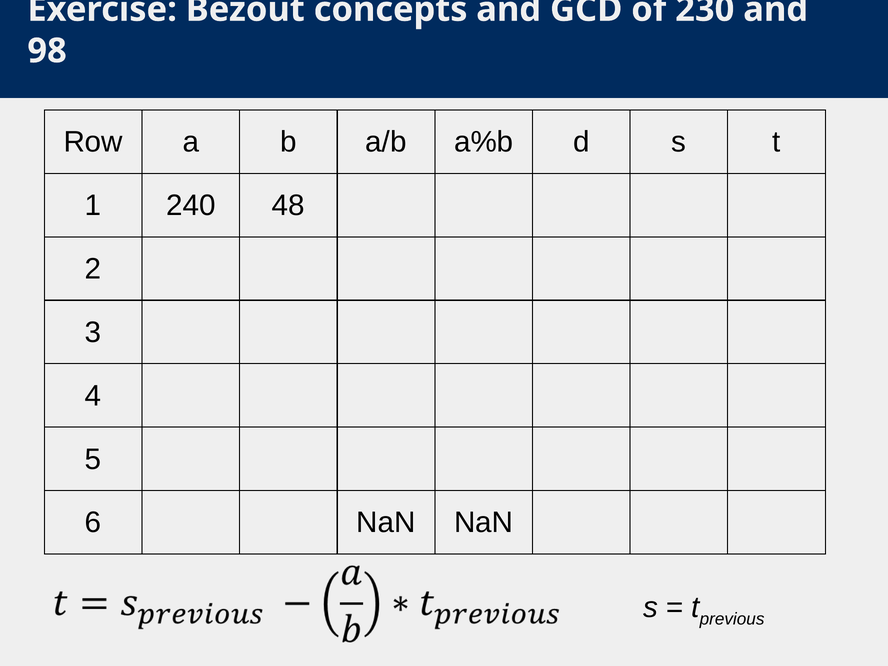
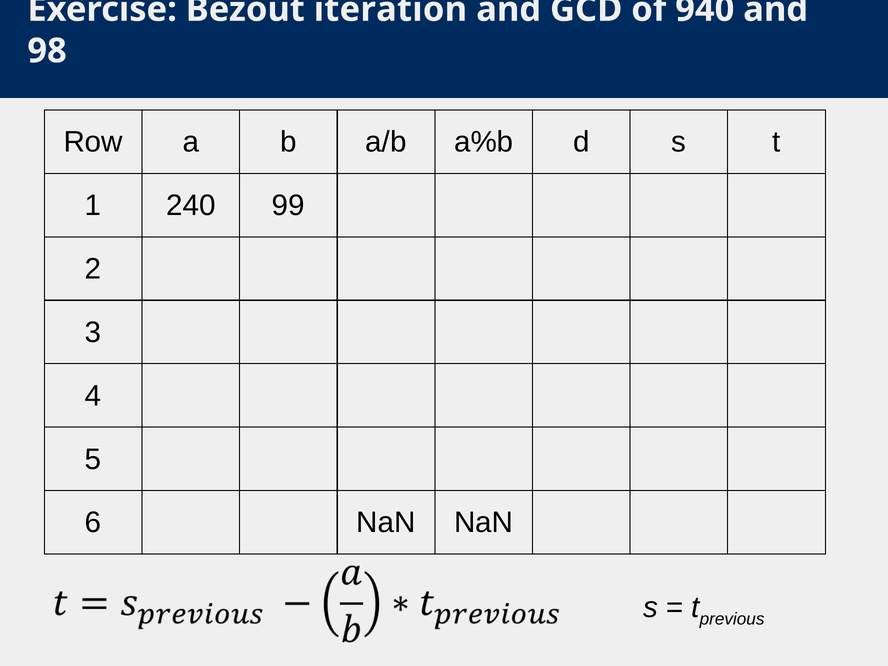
concepts: concepts -> iteration
230: 230 -> 940
48: 48 -> 99
